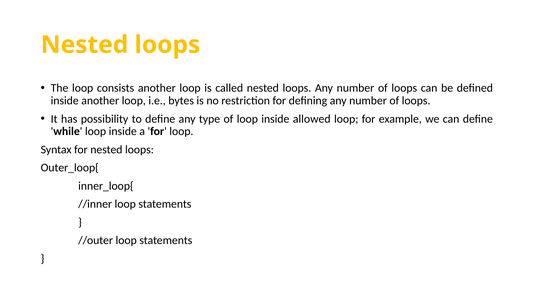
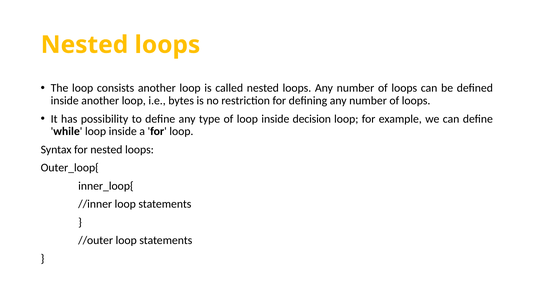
allowed: allowed -> decision
